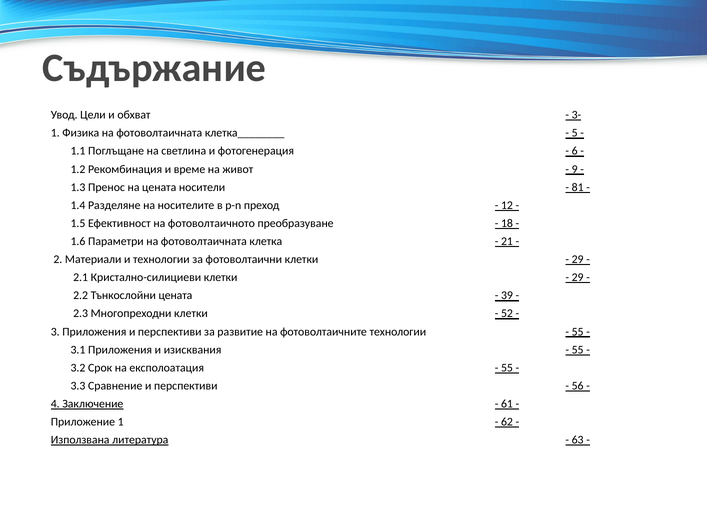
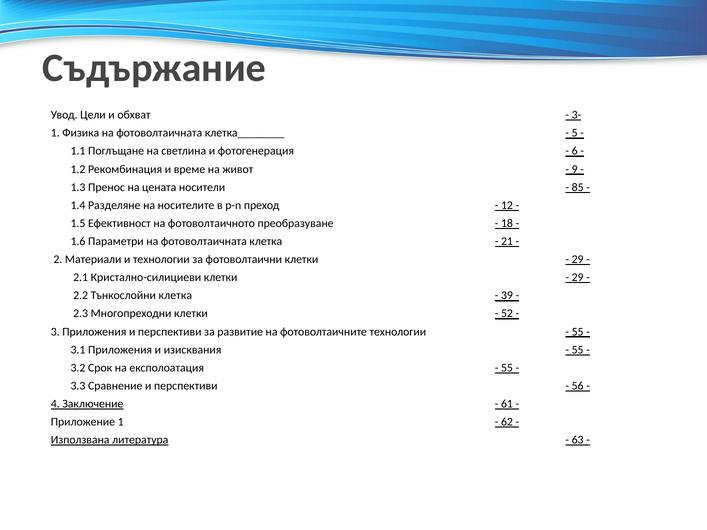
81: 81 -> 85
Тънкослойни цената: цената -> клетка
